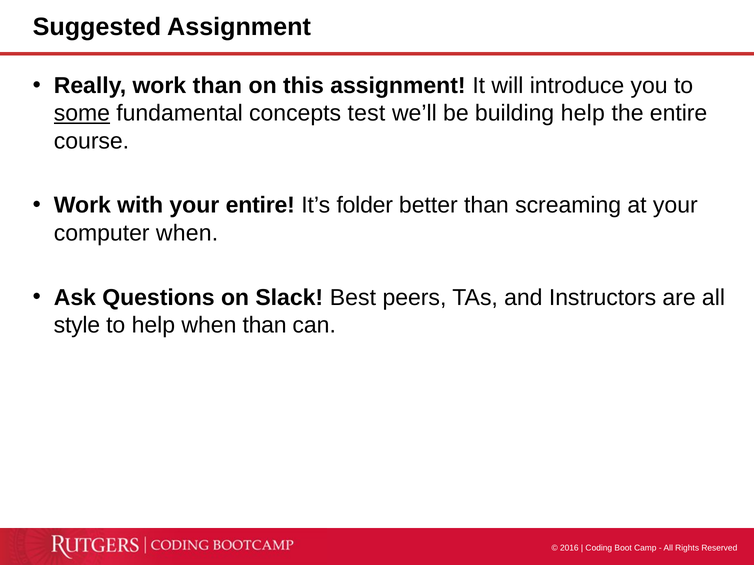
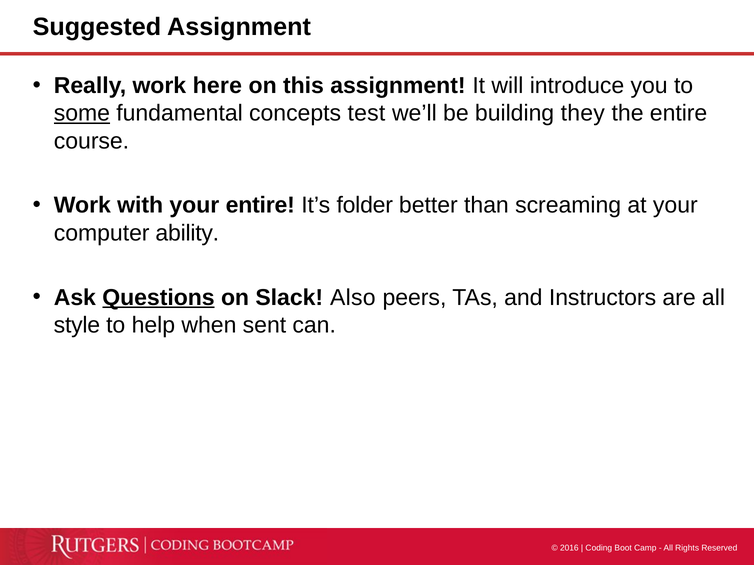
work than: than -> here
building help: help -> they
computer when: when -> ability
Questions underline: none -> present
Best: Best -> Also
when than: than -> sent
